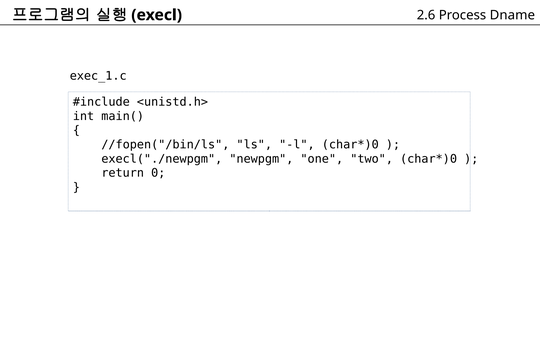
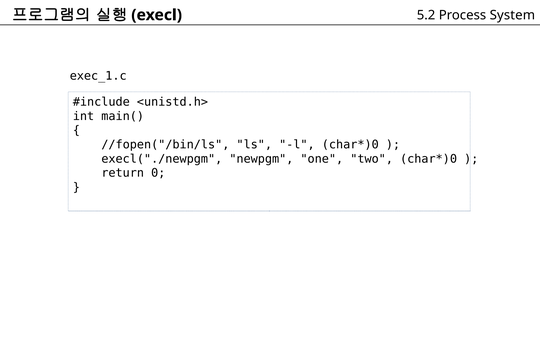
2.6: 2.6 -> 5.2
Dname: Dname -> System
